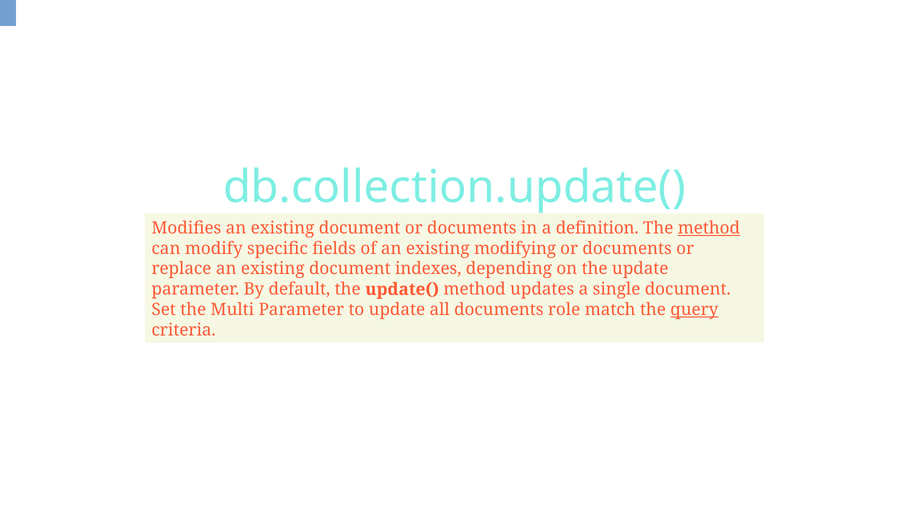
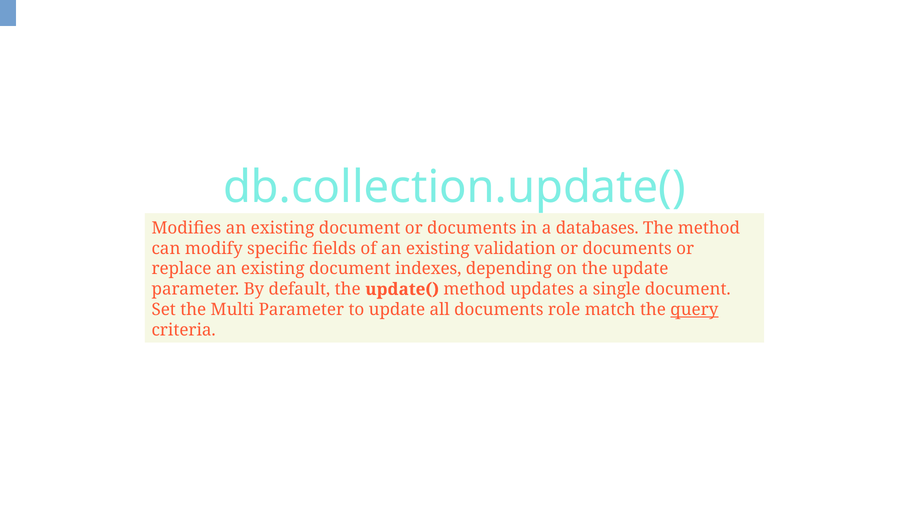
definition: definition -> databases
method at (709, 228) underline: present -> none
modifying: modifying -> validation
